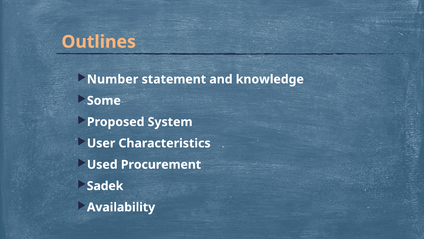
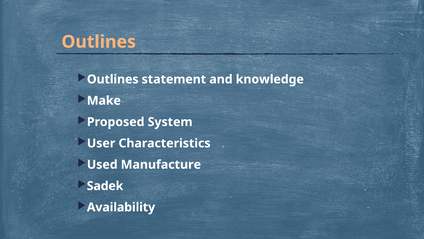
Number at (113, 79): Number -> Outlines
Some: Some -> Make
Procurement: Procurement -> Manufacture
